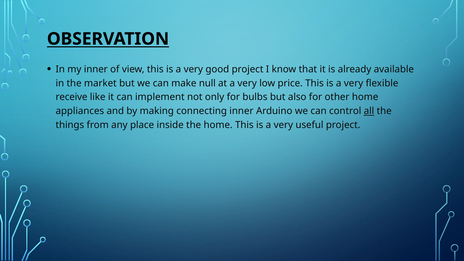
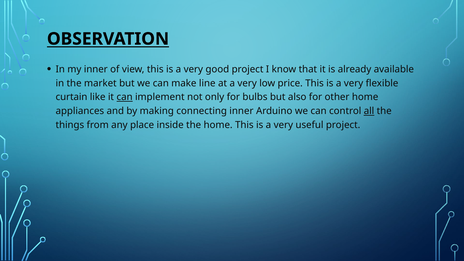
null: null -> line
receive: receive -> curtain
can at (125, 97) underline: none -> present
